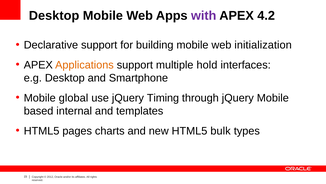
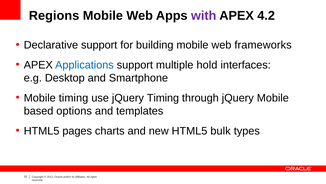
Desktop at (54, 16): Desktop -> Regions
initialization: initialization -> frameworks
Applications colour: orange -> blue
Mobile global: global -> timing
internal: internal -> options
